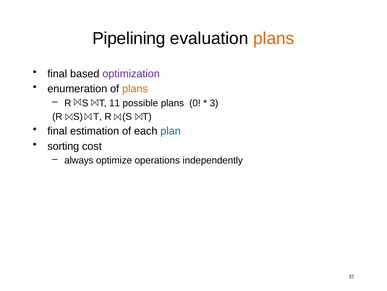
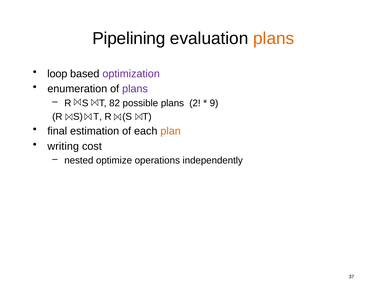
final at (57, 74): final -> loop
plans at (135, 89) colour: orange -> purple
11: 11 -> 82
0: 0 -> 2
3: 3 -> 9
plan colour: blue -> orange
sorting: sorting -> writing
always: always -> nested
